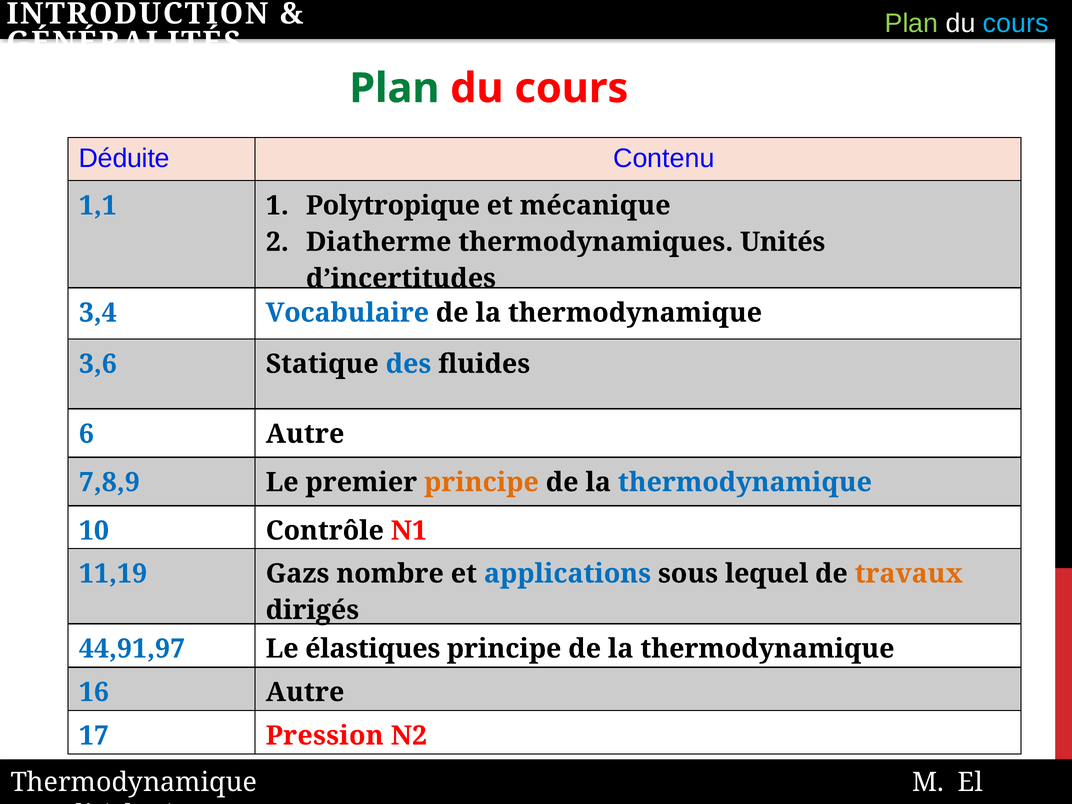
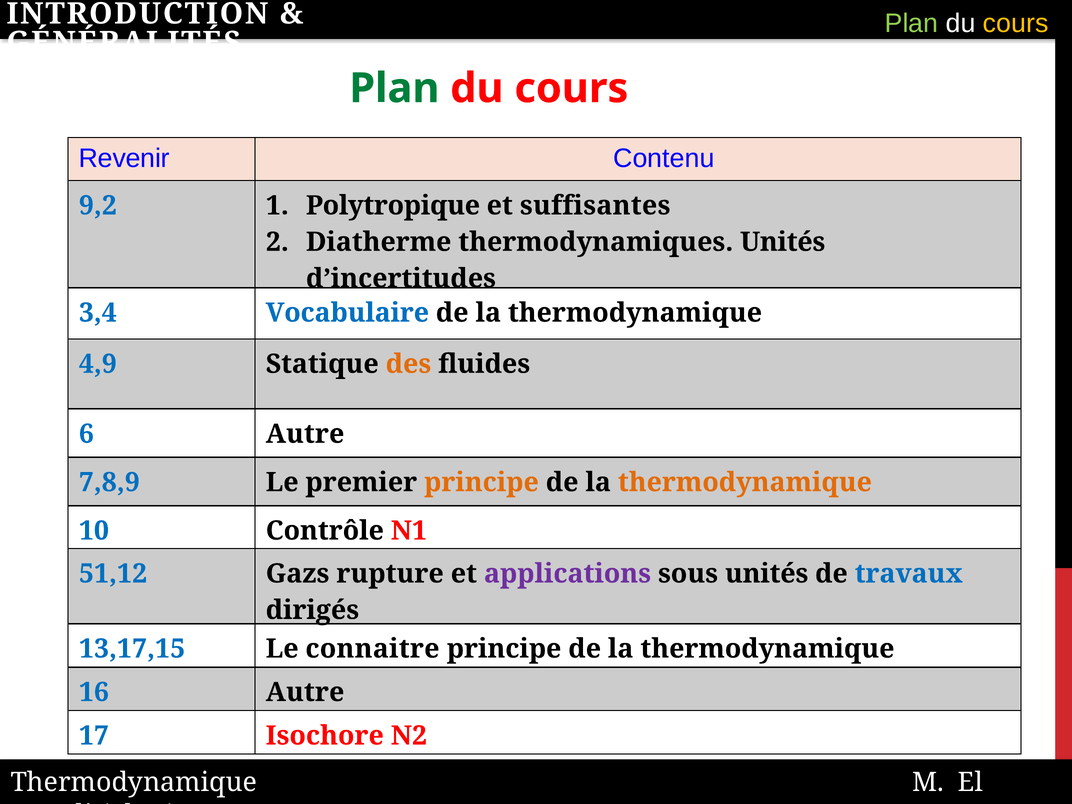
cours at (1016, 23) colour: light blue -> yellow
Déduite: Déduite -> Revenir
1,1: 1,1 -> 9,2
mécanique: mécanique -> suffisantes
3,6: 3,6 -> 4,9
des colour: blue -> orange
thermodynamique at (745, 482) colour: blue -> orange
11,19: 11,19 -> 51,12
nombre: nombre -> rupture
applications colour: blue -> purple
sous lequel: lequel -> unités
travaux colour: orange -> blue
44,91,97: 44,91,97 -> 13,17,15
élastiques: élastiques -> connaitre
Pression: Pression -> Isochore
